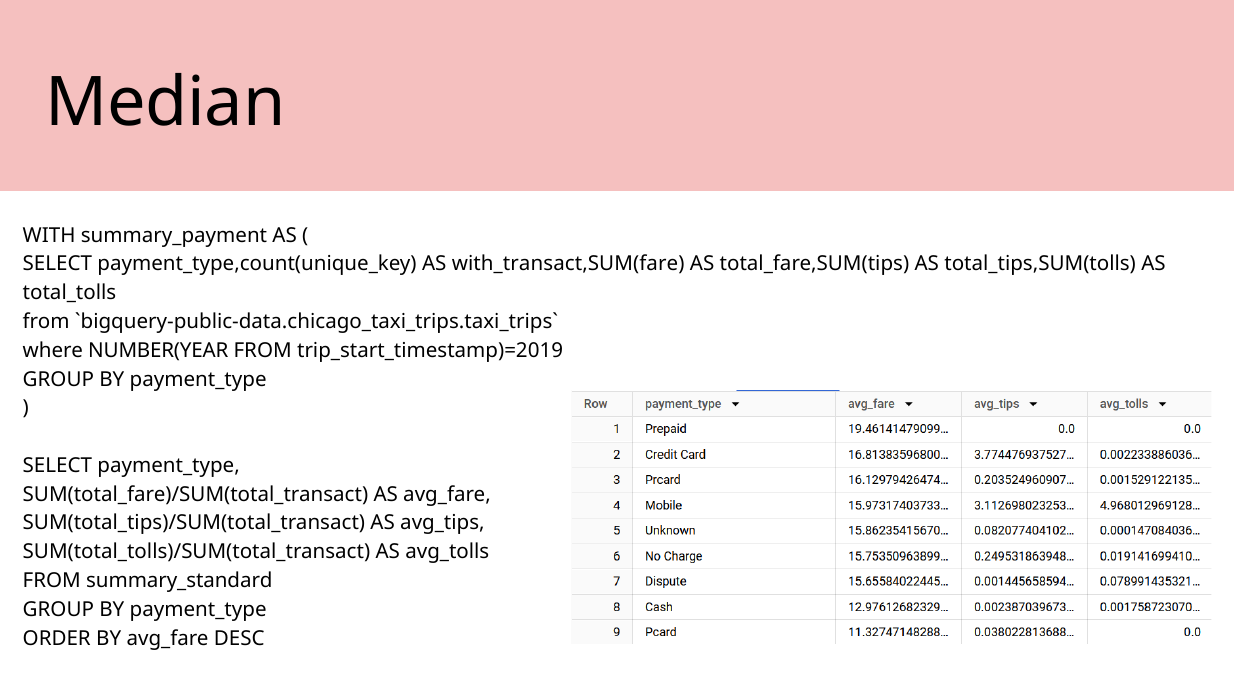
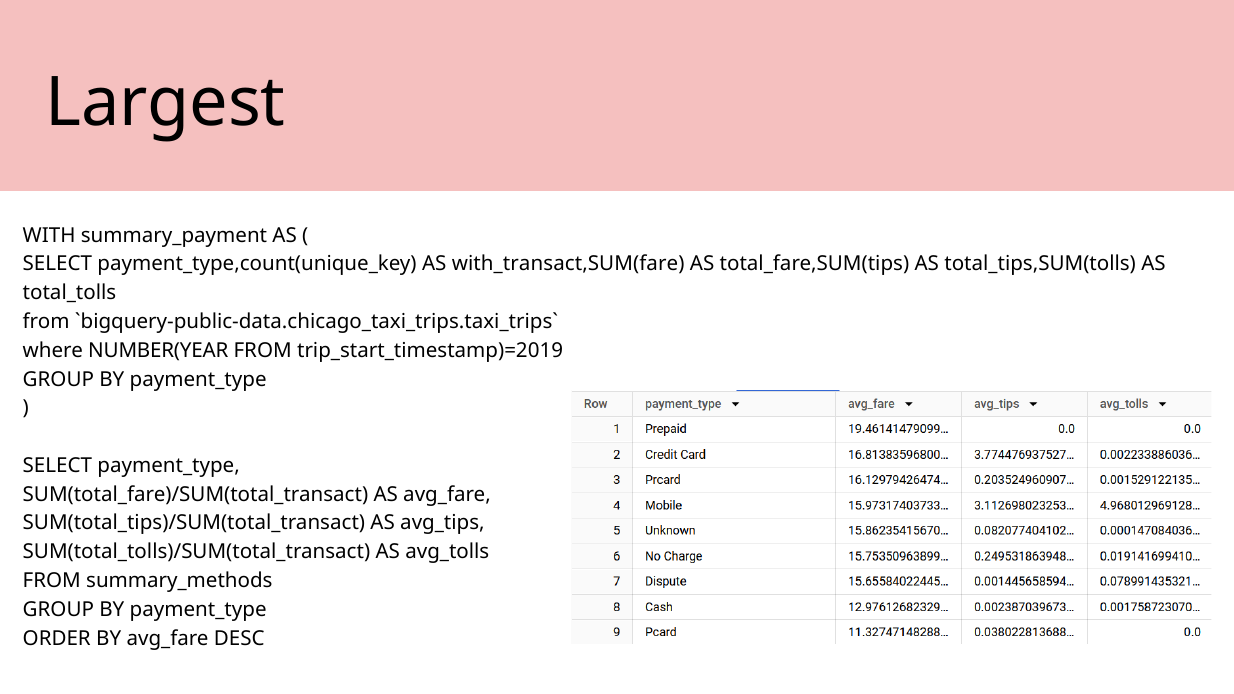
Median: Median -> Largest
summary_standard: summary_standard -> summary_methods
